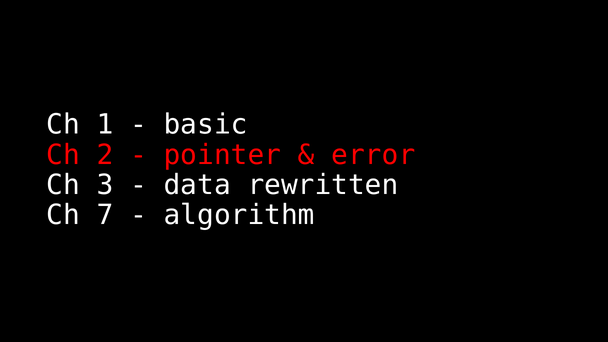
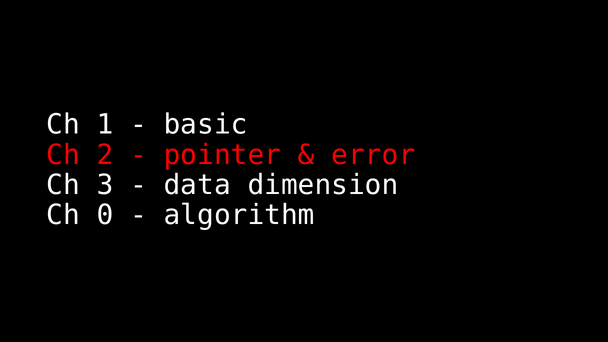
rewritten: rewritten -> dimension
7: 7 -> 0
